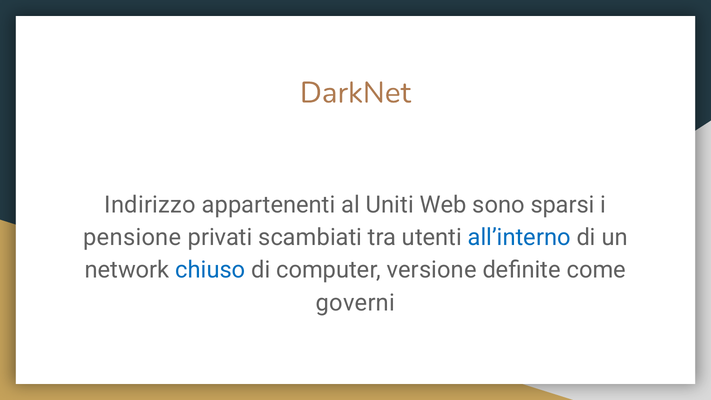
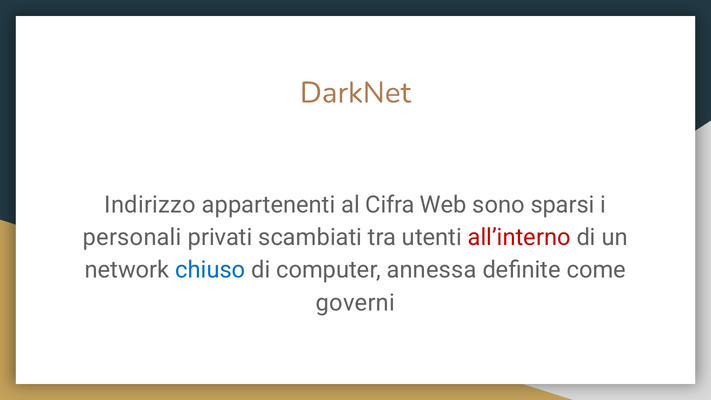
Uniti: Uniti -> Cifra
pensione: pensione -> personali
all’interno colour: blue -> red
versione: versione -> annessa
